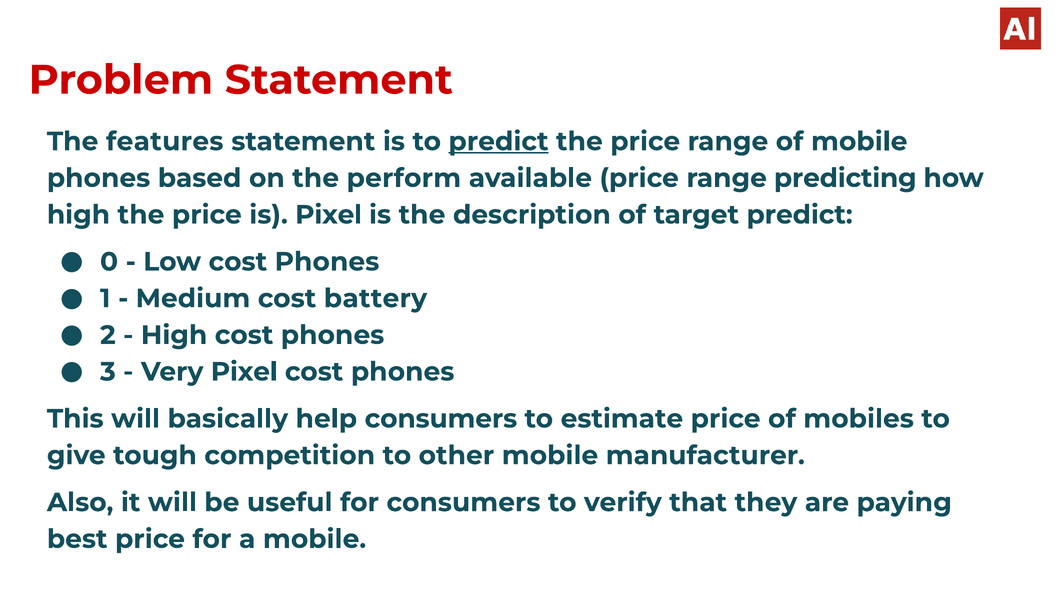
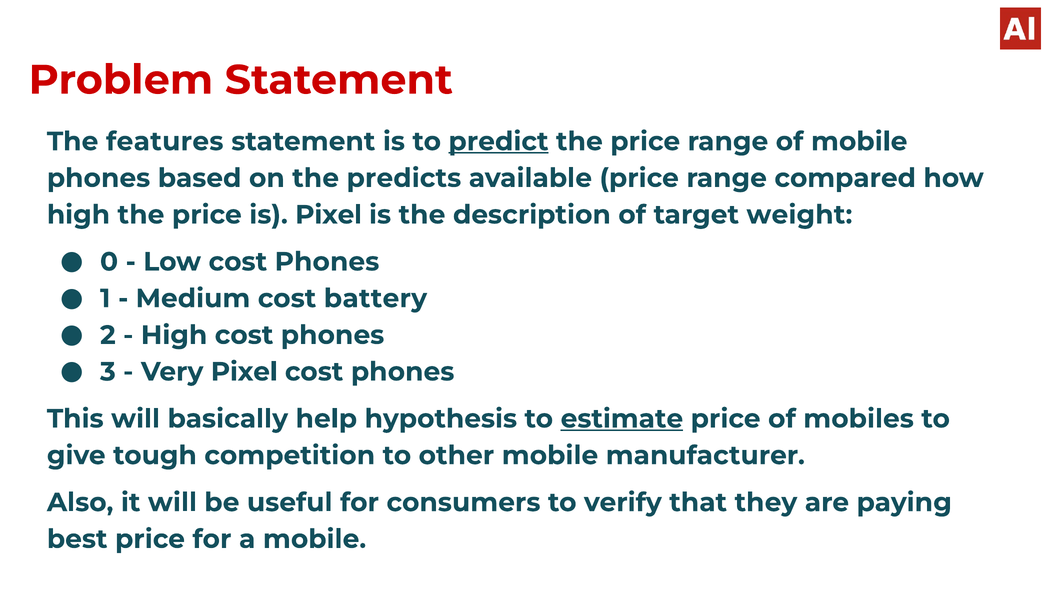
perform: perform -> predicts
predicting: predicting -> compared
target predict: predict -> weight
help consumers: consumers -> hypothesis
estimate underline: none -> present
